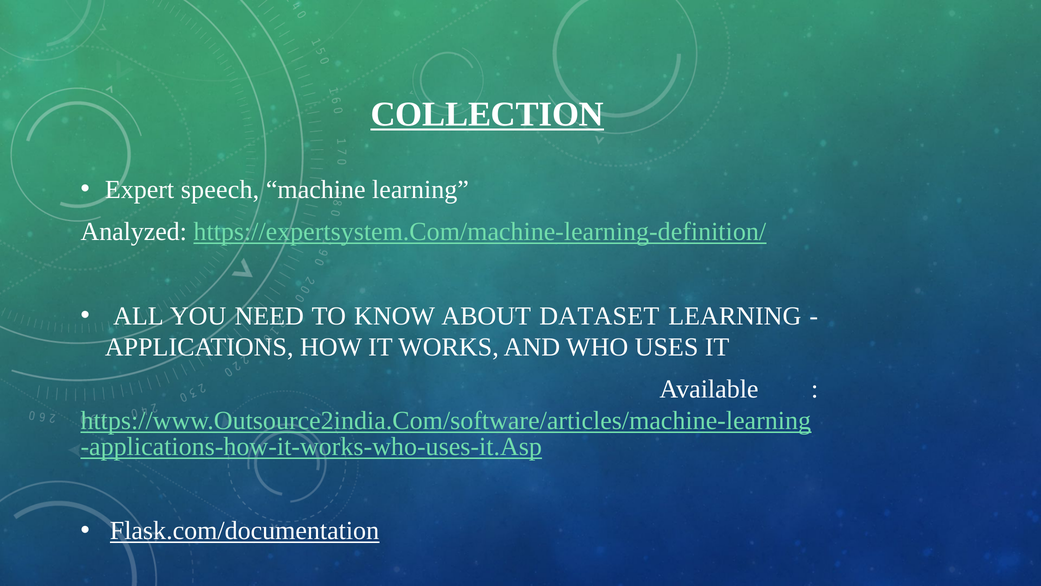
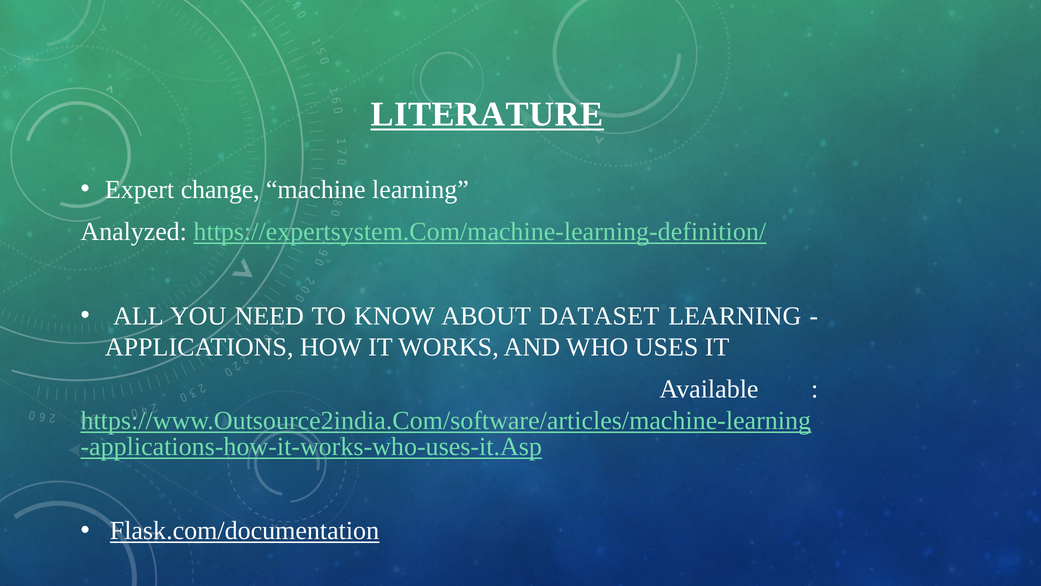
COLLECTION: COLLECTION -> LITERATURE
speech: speech -> change
